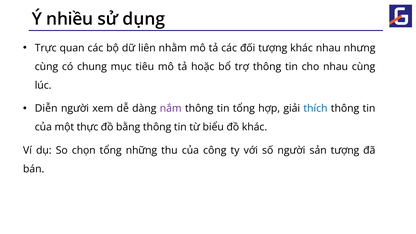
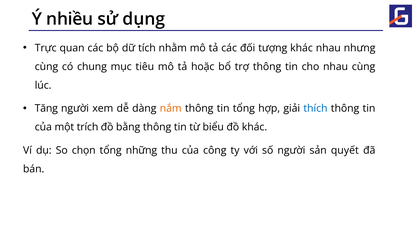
liên: liên -> tích
Diễn: Diễn -> Tăng
nắm colour: purple -> orange
thực: thực -> trích
sản tượng: tượng -> quyết
